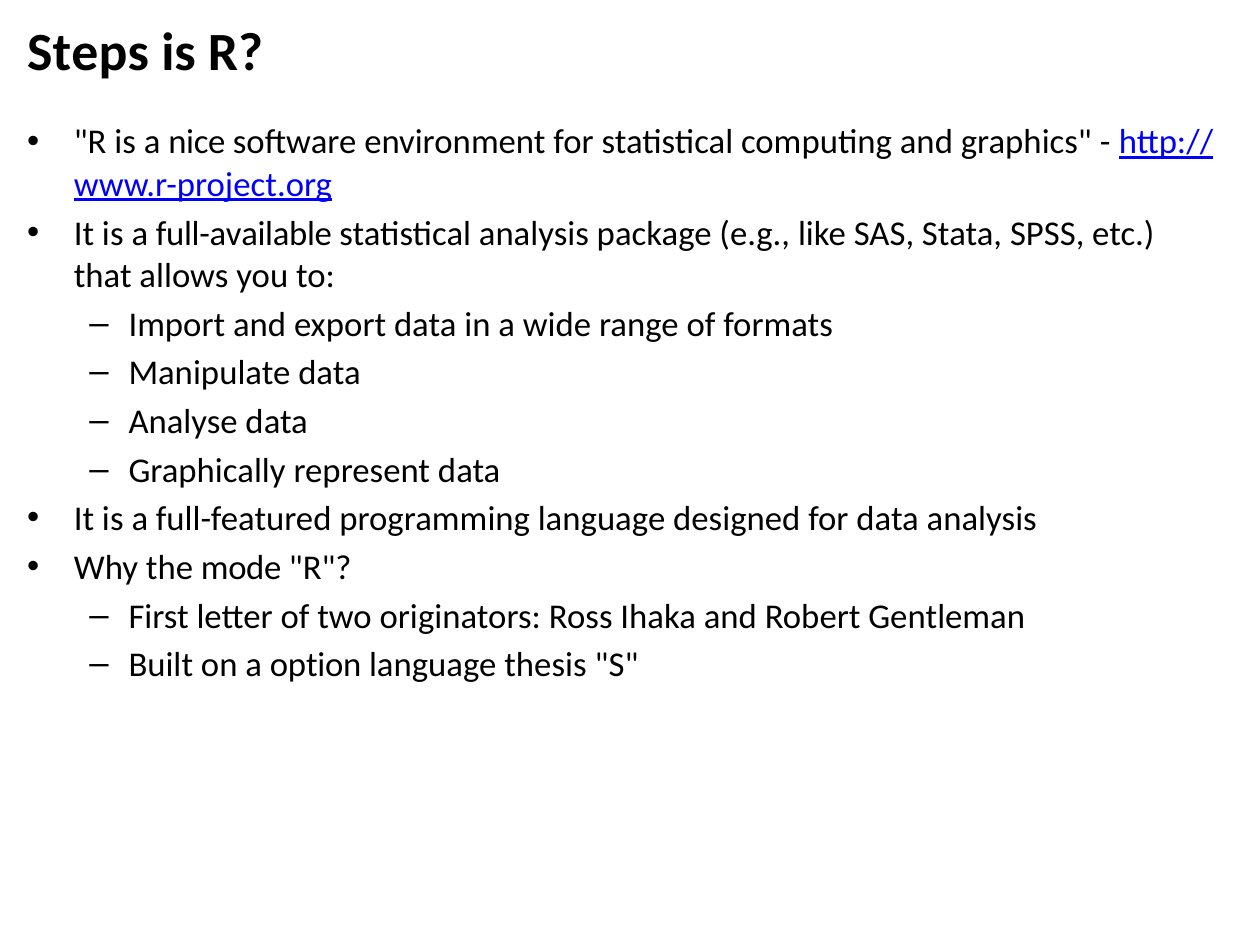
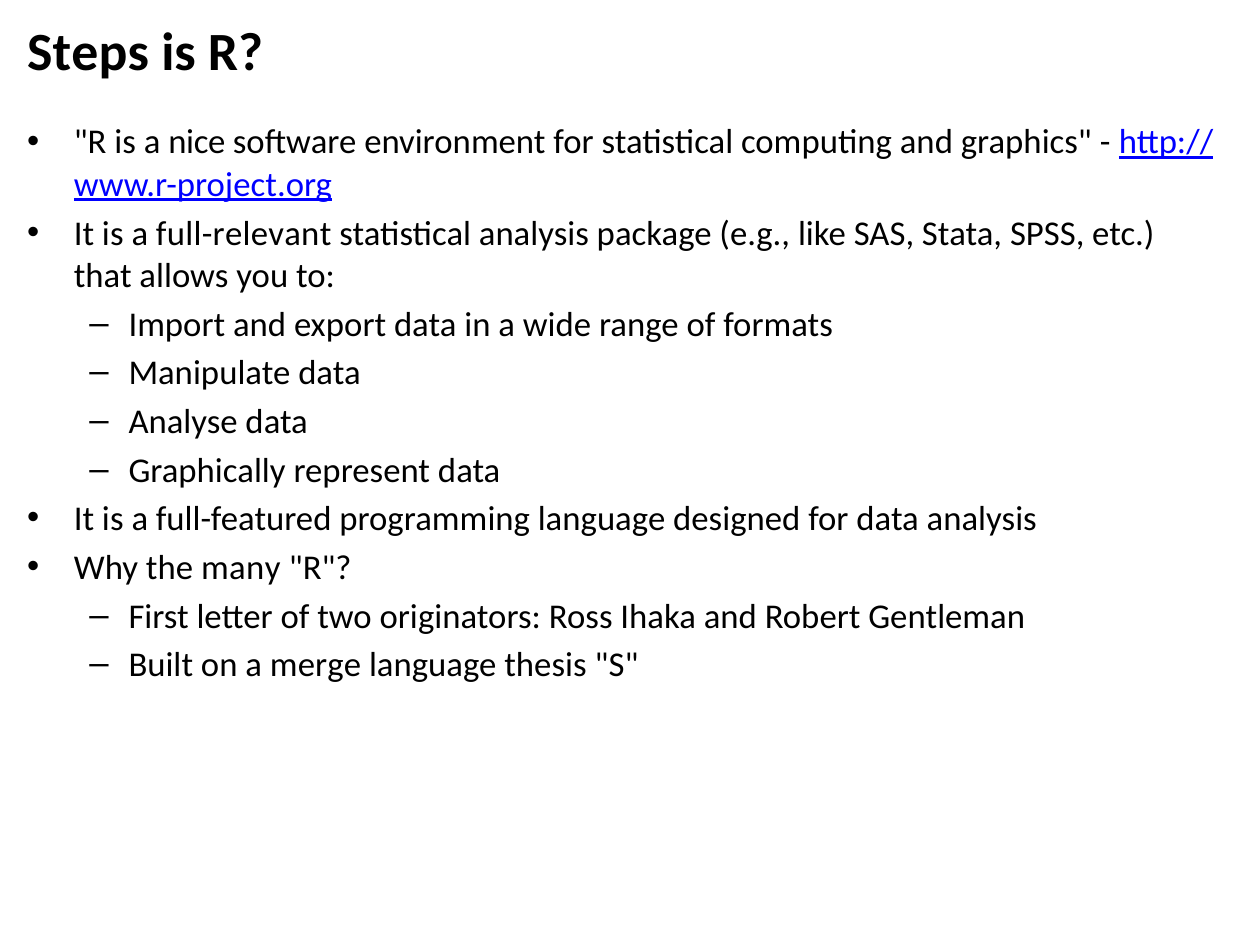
full-available: full-available -> full-relevant
mode: mode -> many
option: option -> merge
